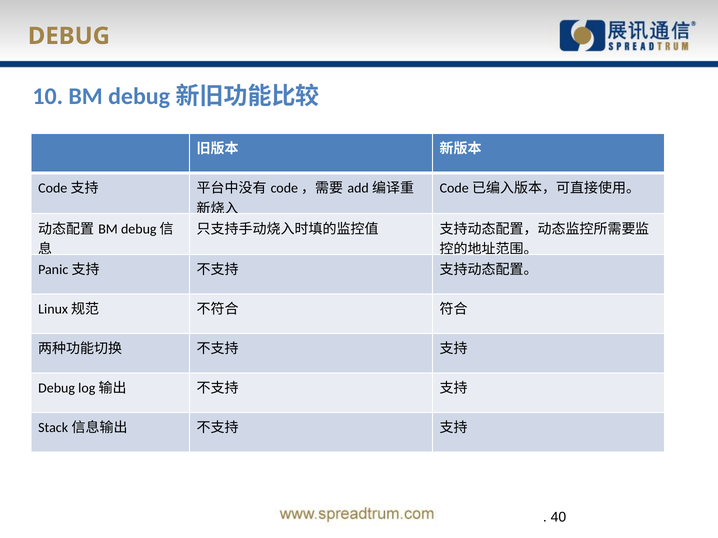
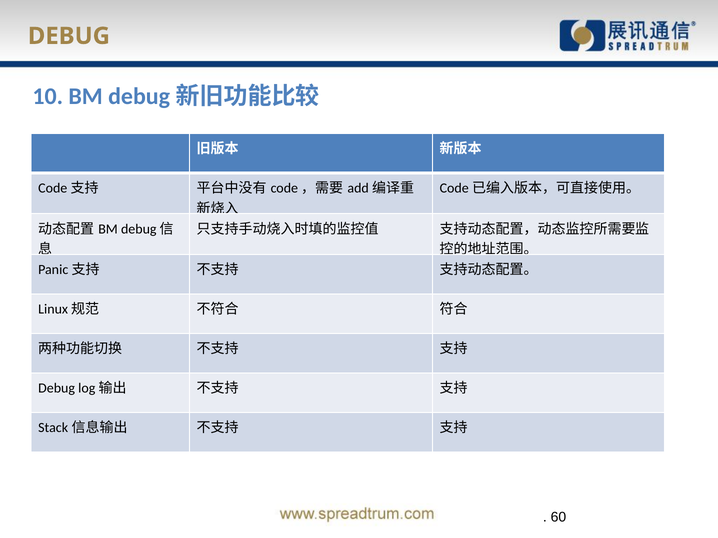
40: 40 -> 60
